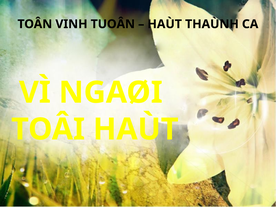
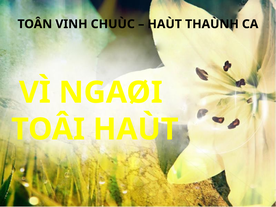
TUOÂN: TUOÂN -> CHUÙC
